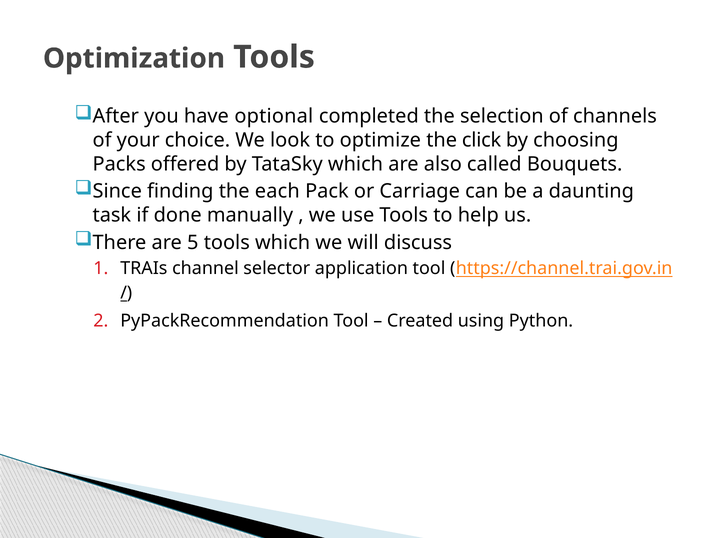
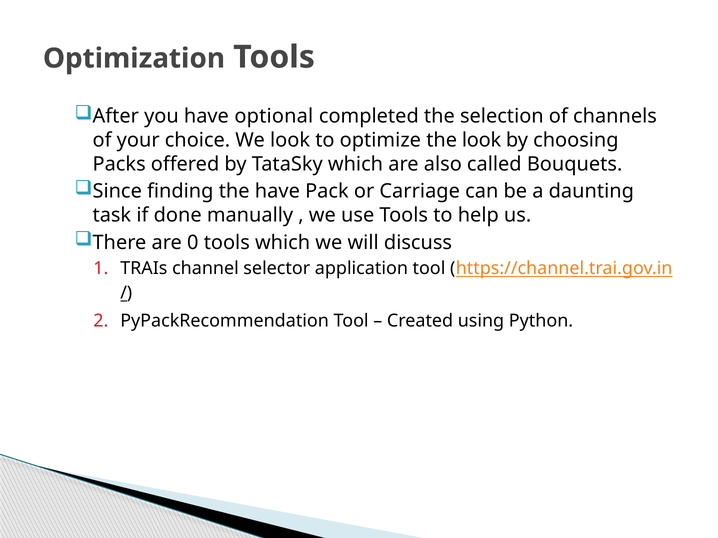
the click: click -> look
the each: each -> have
5: 5 -> 0
